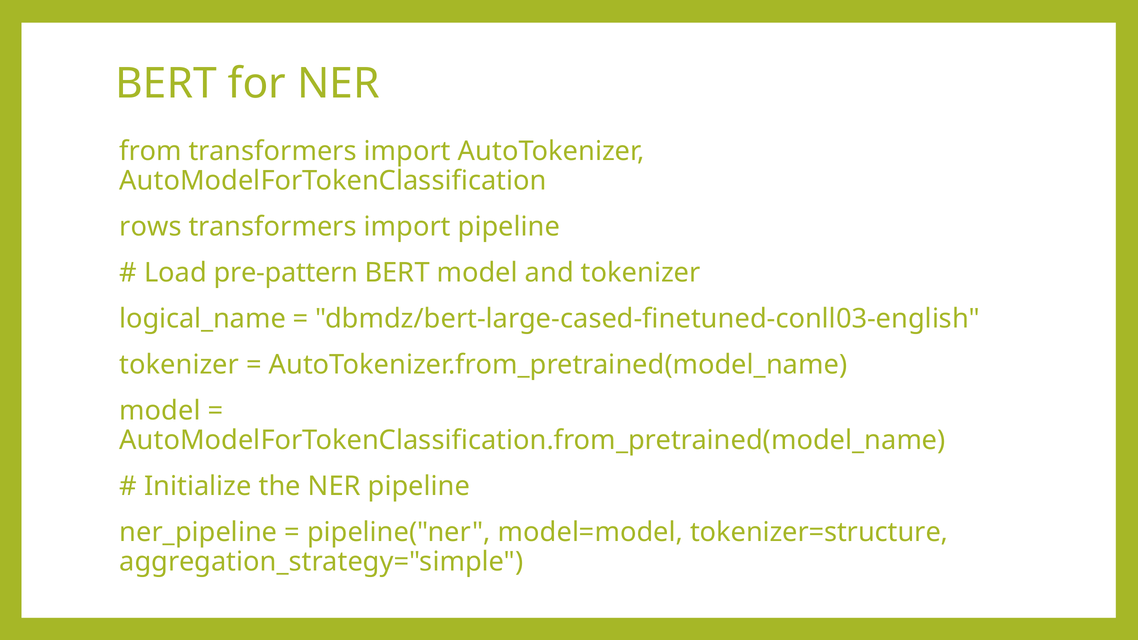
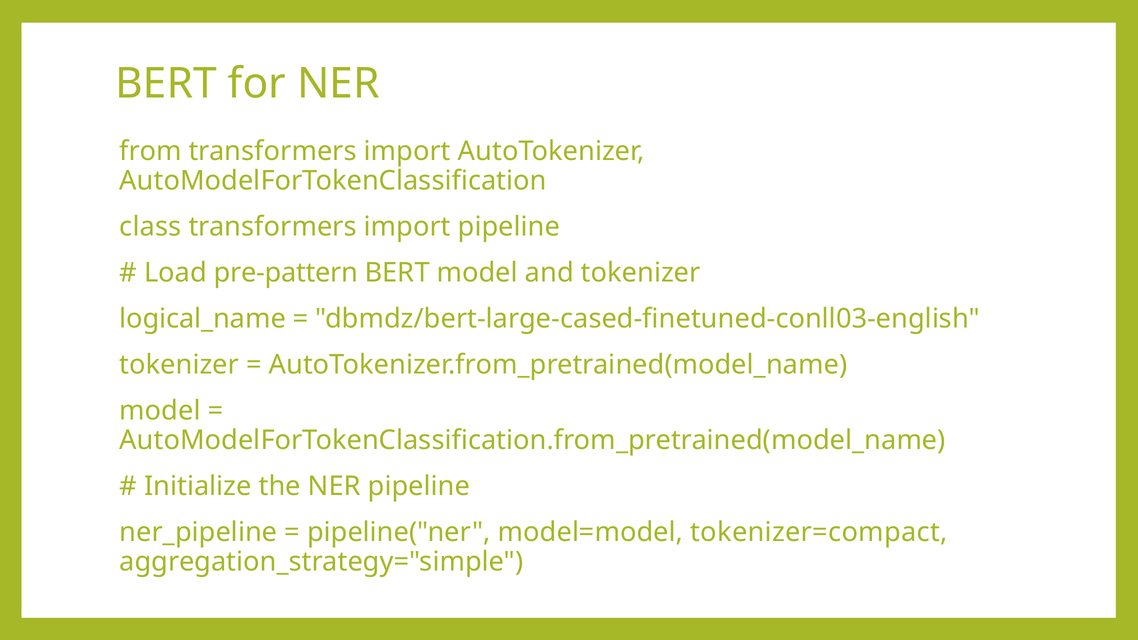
rows: rows -> class
tokenizer=structure: tokenizer=structure -> tokenizer=compact
